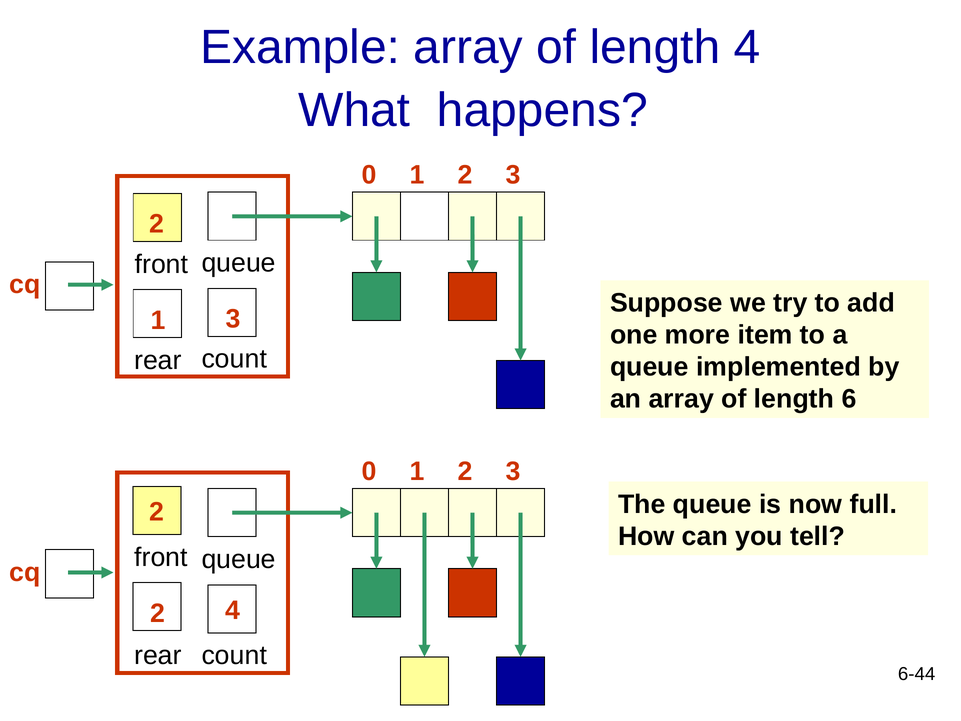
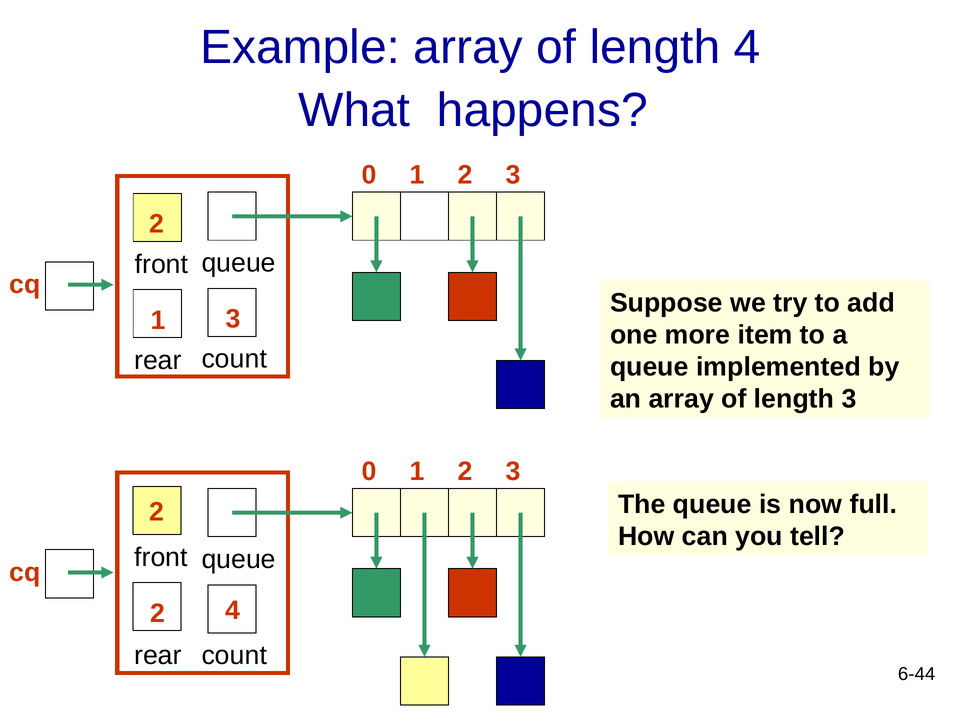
length 6: 6 -> 3
